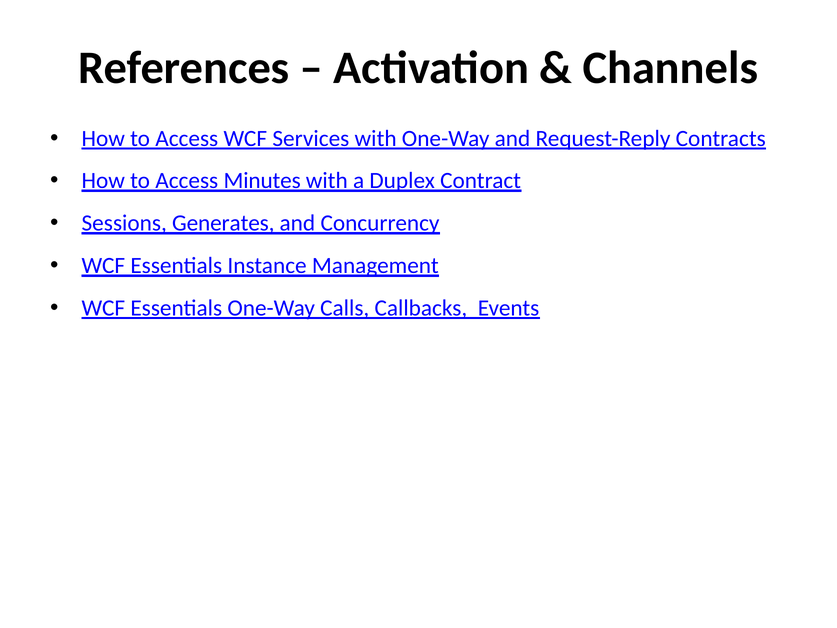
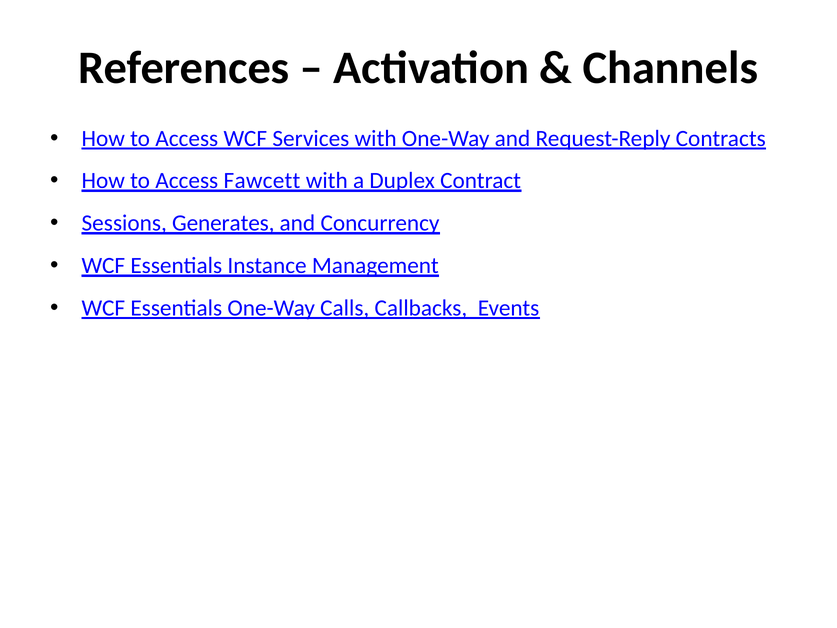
Minutes: Minutes -> Fawcett
